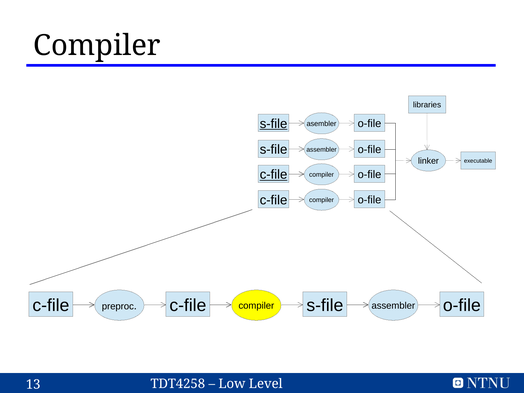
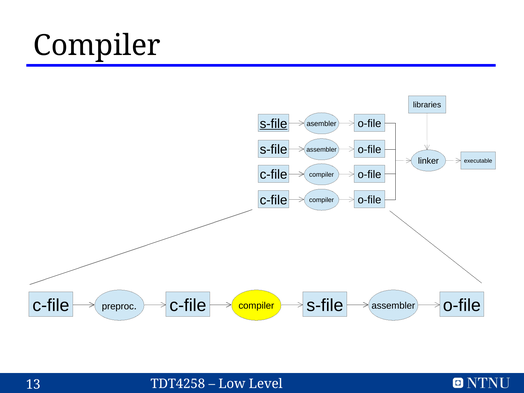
c-file at (274, 175) underline: present -> none
